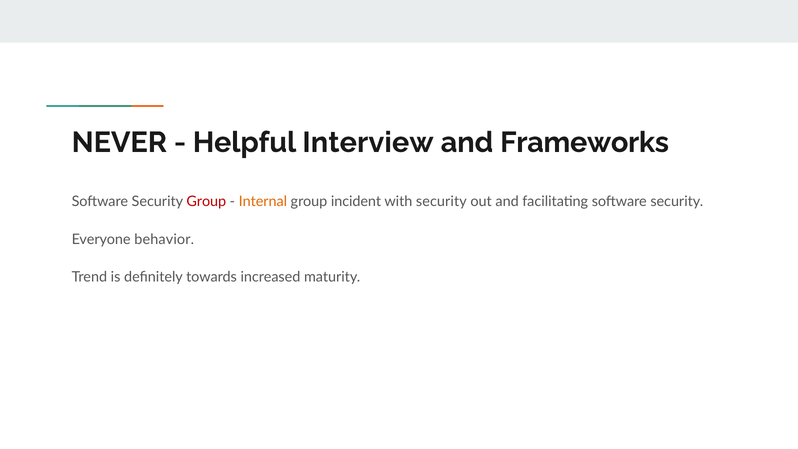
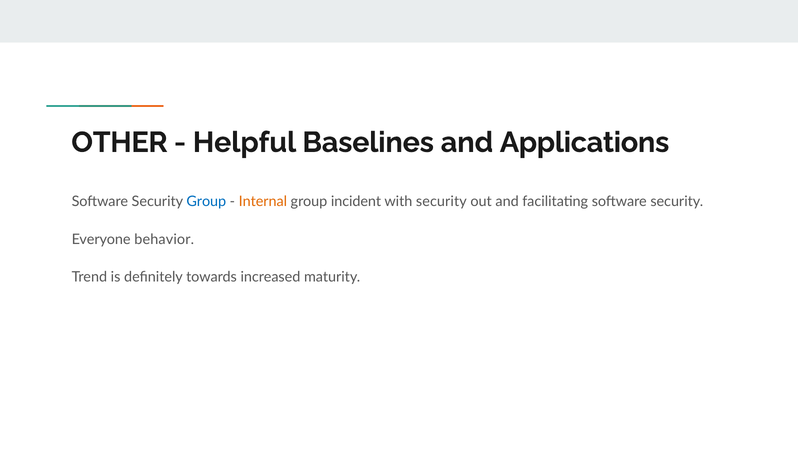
NEVER: NEVER -> OTHER
Interview: Interview -> Baselines
Frameworks: Frameworks -> Applications
Group at (206, 202) colour: red -> blue
